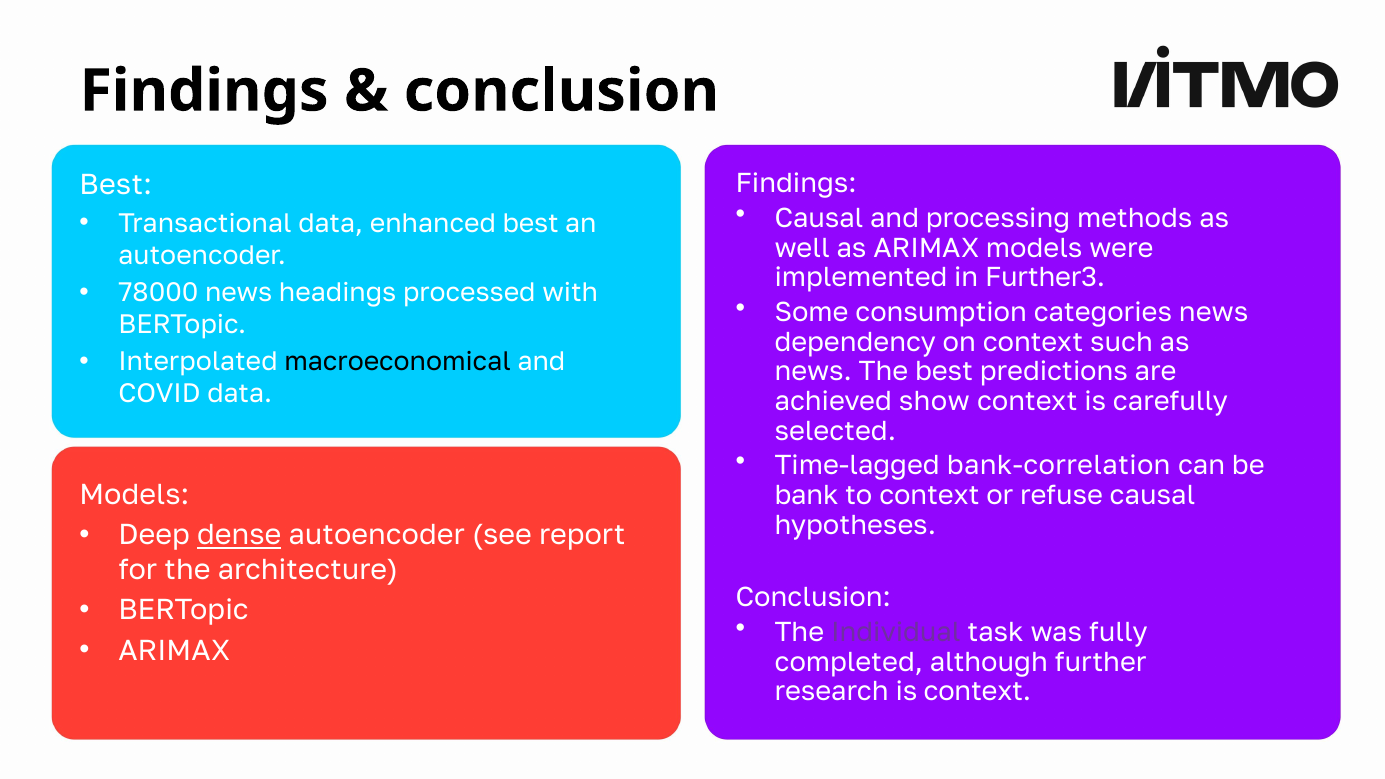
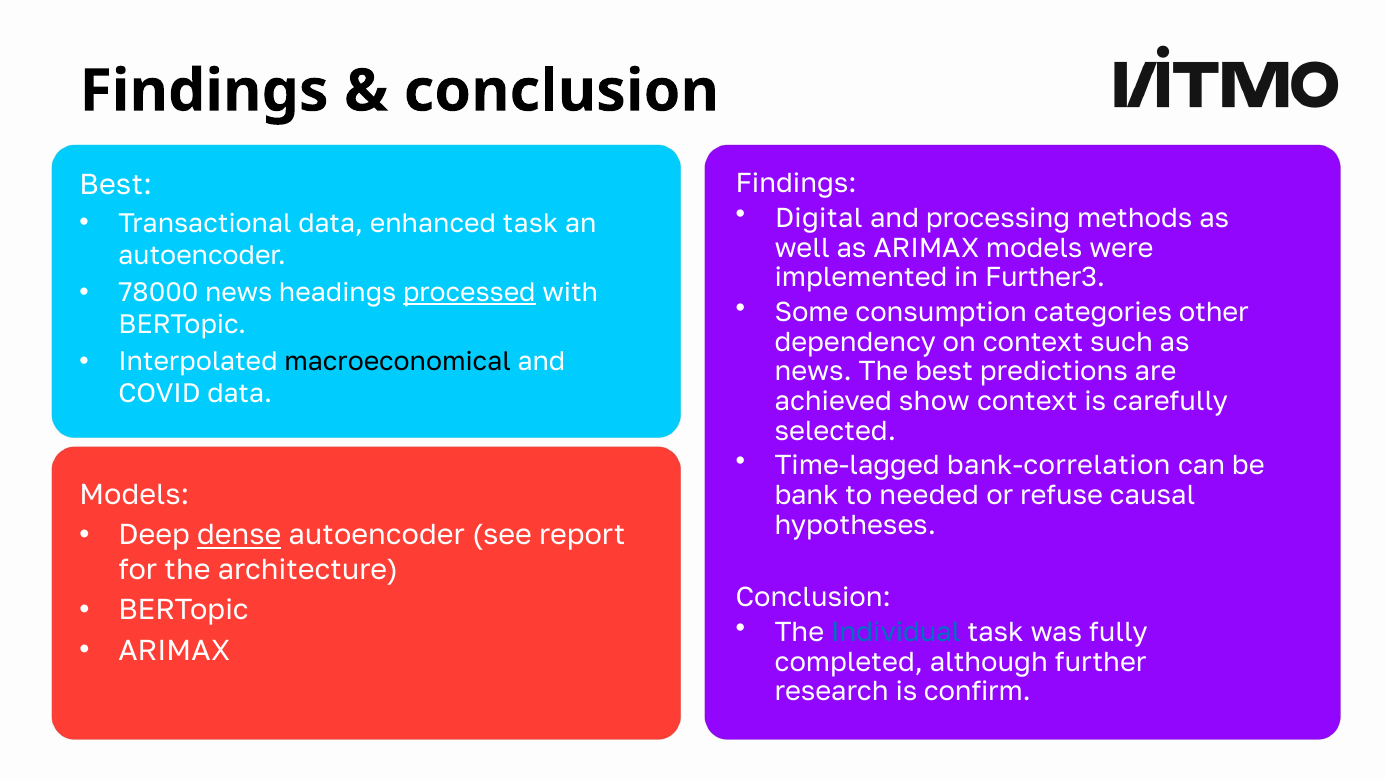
Causal at (819, 219): Causal -> Digital
enhanced best: best -> task
processed underline: none -> present
categories news: news -> other
to context: context -> needed
Individual colour: purple -> blue
is context: context -> confirm
